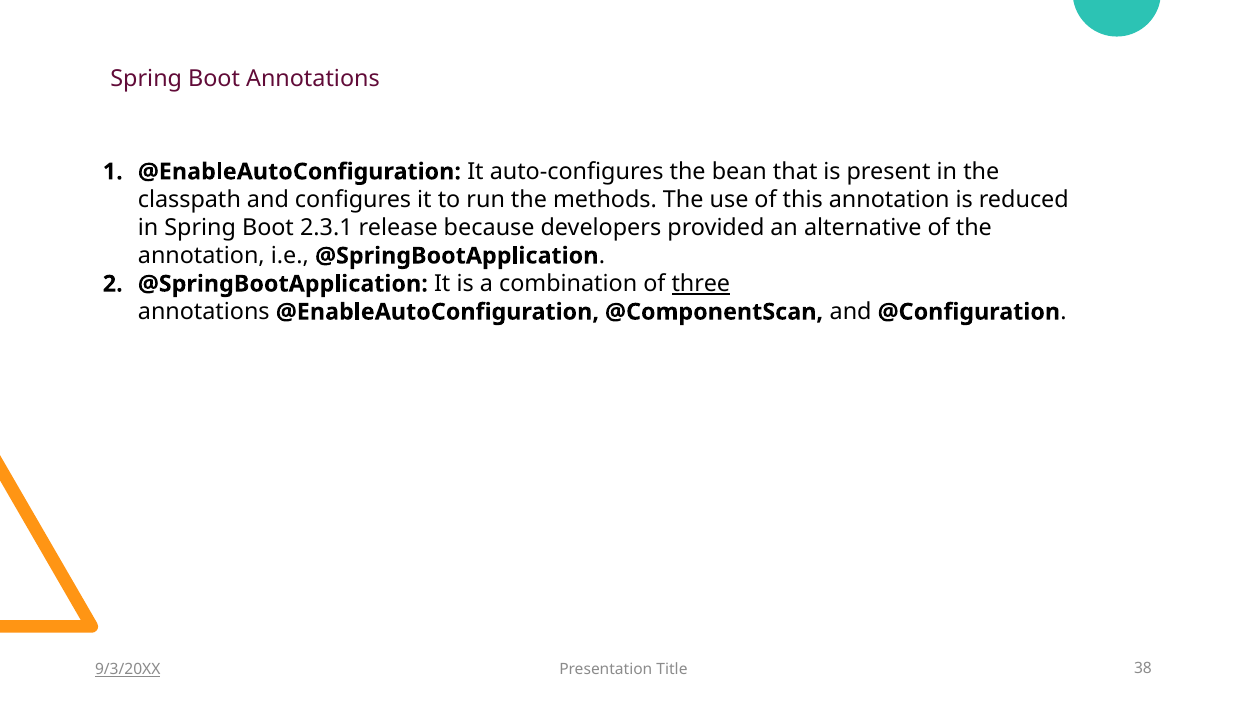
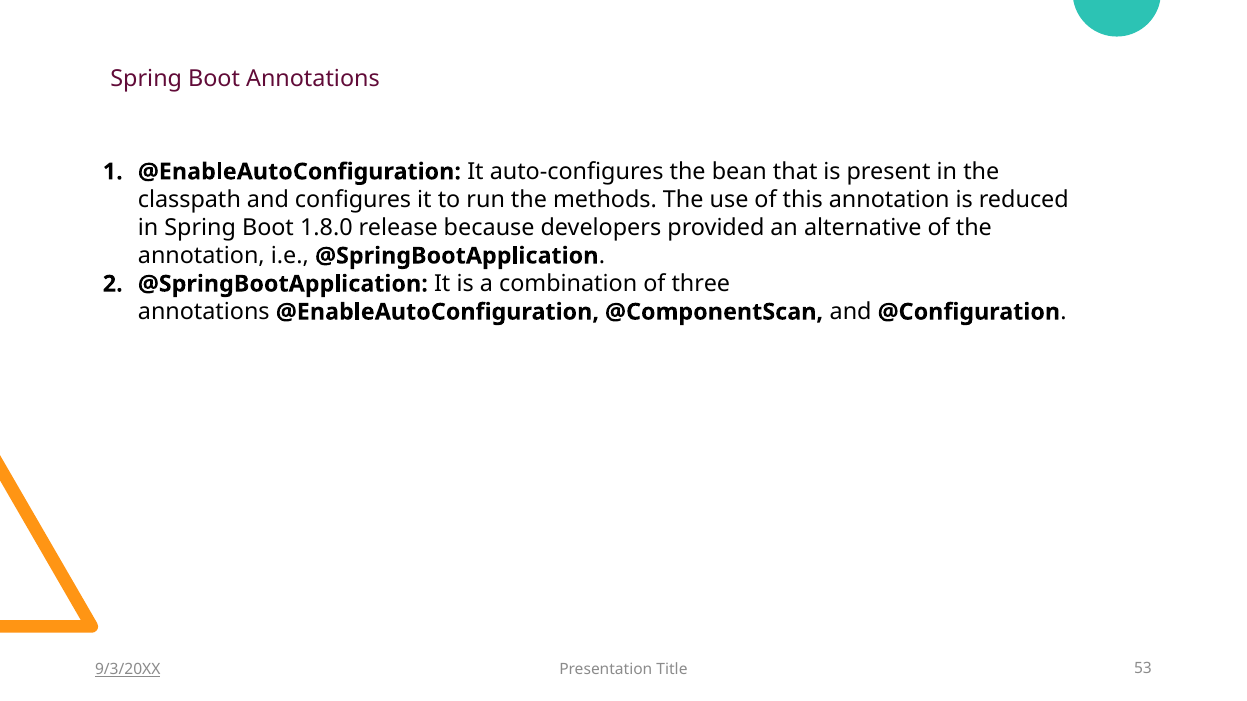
2.3.1: 2.3.1 -> 1.8.0
three underline: present -> none
38: 38 -> 53
